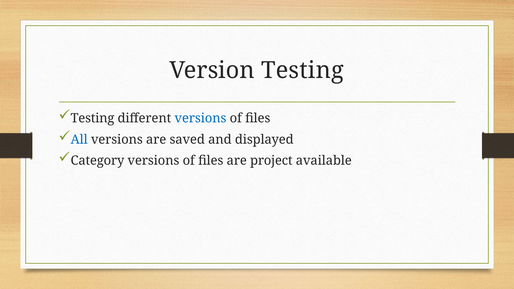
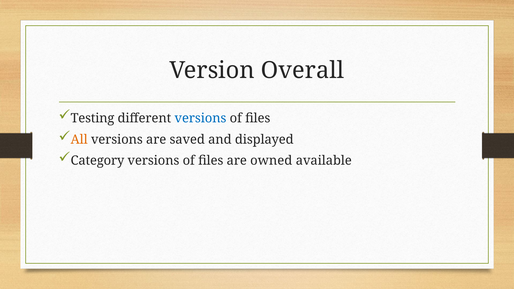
Version Testing: Testing -> Overall
All colour: blue -> orange
project: project -> owned
